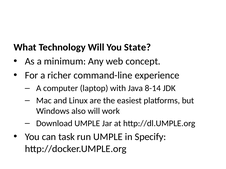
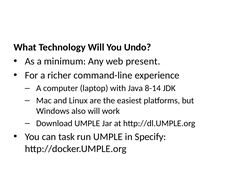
State: State -> Undo
concept: concept -> present
